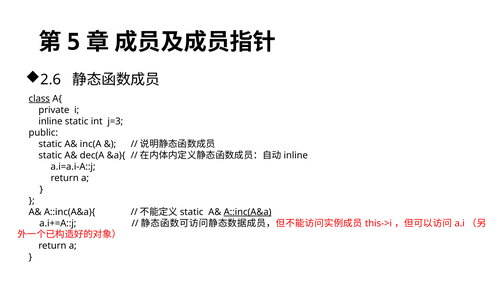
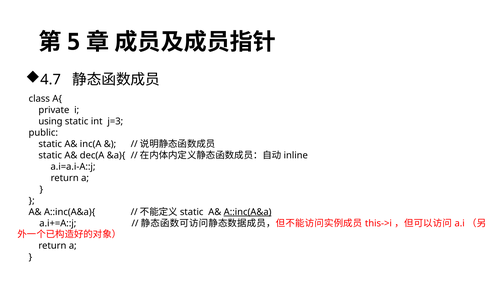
2.6: 2.6 -> 4.7
class underline: present -> none
inline: inline -> using
